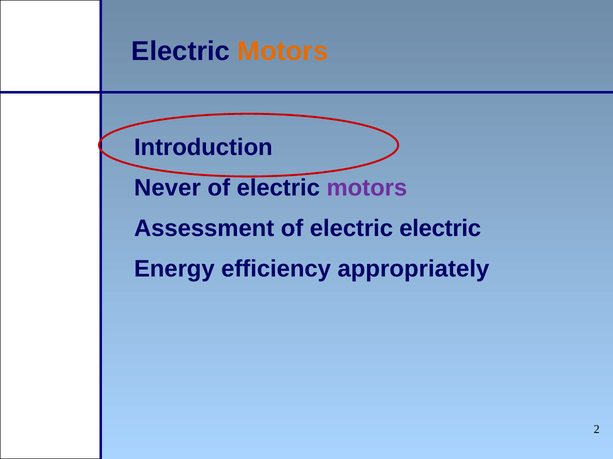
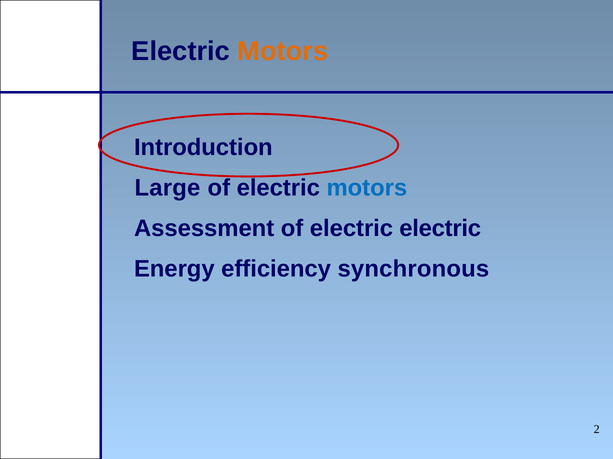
Never: Never -> Large
motors at (367, 188) colour: purple -> blue
appropriately: appropriately -> synchronous
